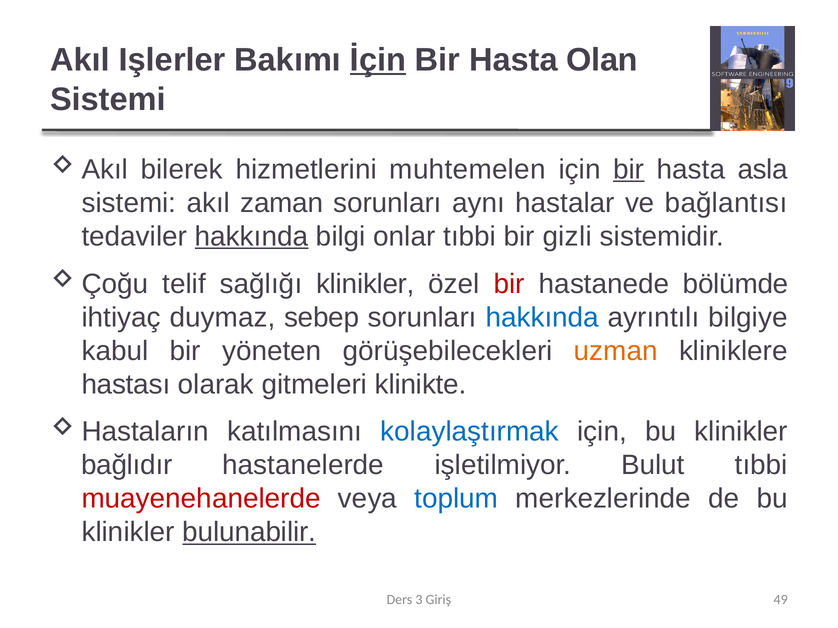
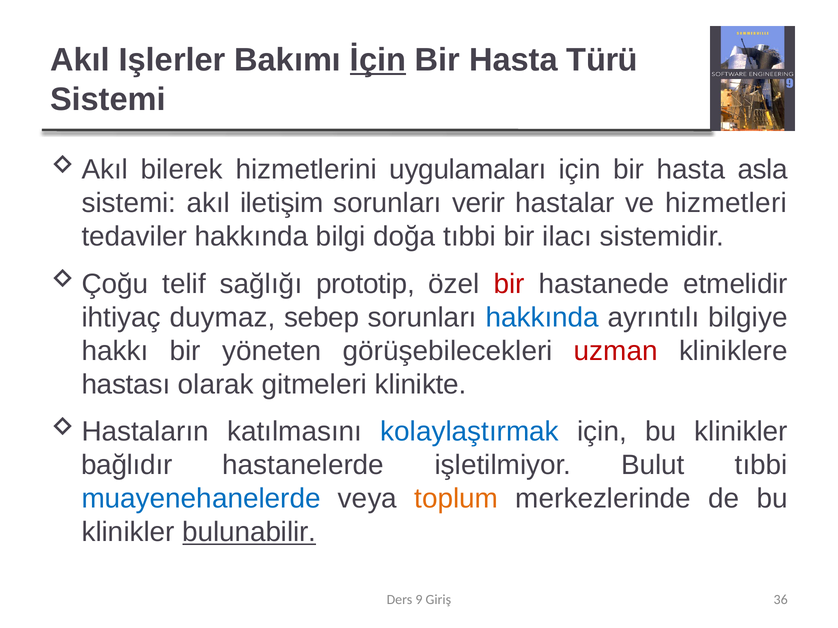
Olan: Olan -> Türü
muhtemelen: muhtemelen -> uygulamaları
bir at (629, 169) underline: present -> none
zaman: zaman -> iletişim
aynı: aynı -> verir
bağlantısı: bağlantısı -> hizmetleri
hakkında at (252, 237) underline: present -> none
onlar: onlar -> doğa
gizli: gizli -> ilacı
sağlığı klinikler: klinikler -> prototip
bölümde: bölümde -> etmelidir
kabul: kabul -> hakkı
uzman colour: orange -> red
muayenehanelerde colour: red -> blue
toplum colour: blue -> orange
3: 3 -> 9
49: 49 -> 36
